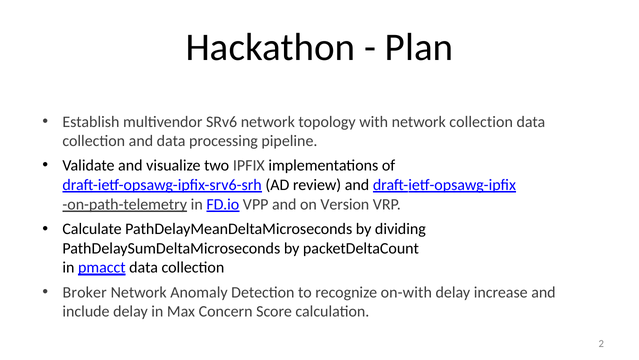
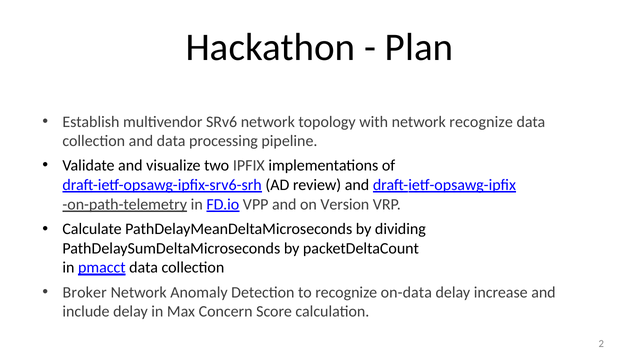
network collection: collection -> recognize
on-with: on-with -> on-data
